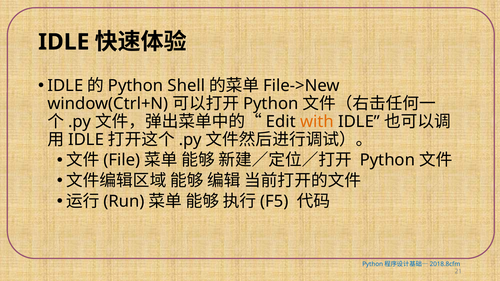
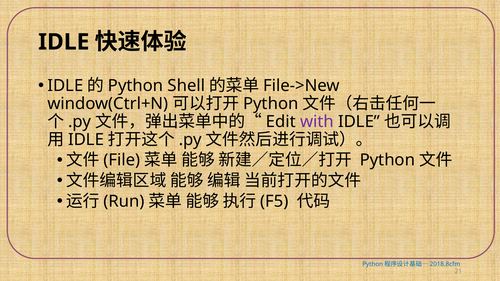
with colour: orange -> purple
